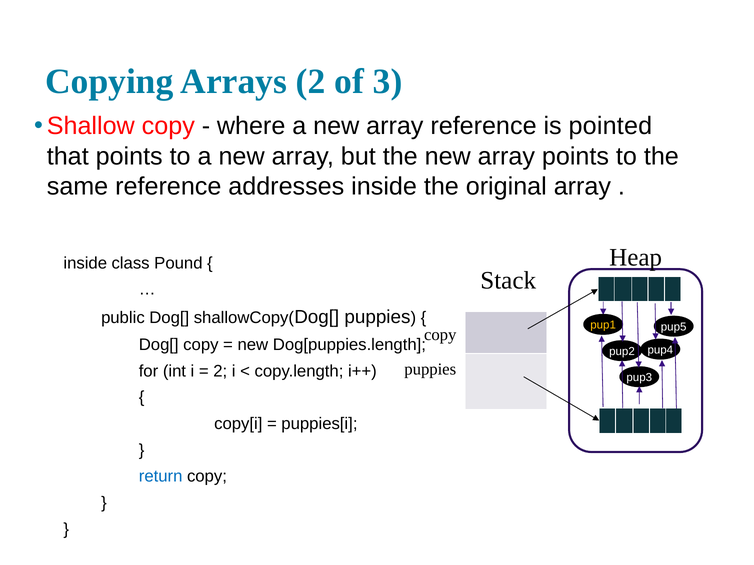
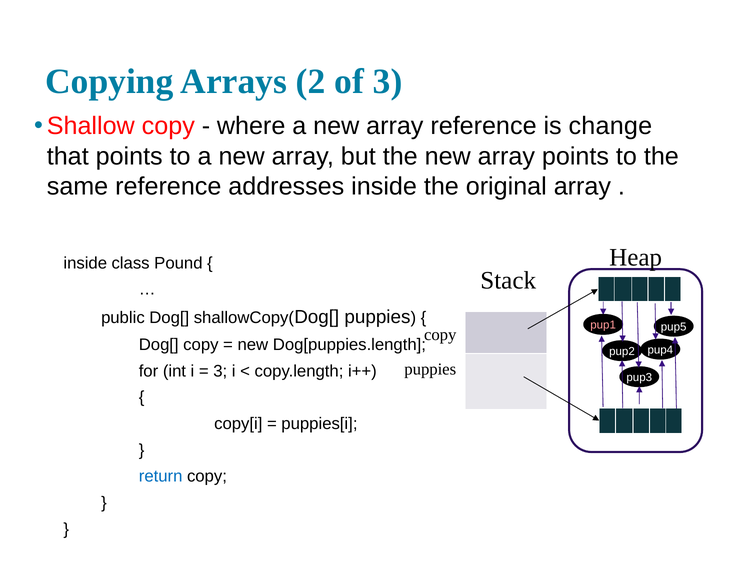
pointed: pointed -> change
pup1 colour: yellow -> pink
2 at (220, 371): 2 -> 3
